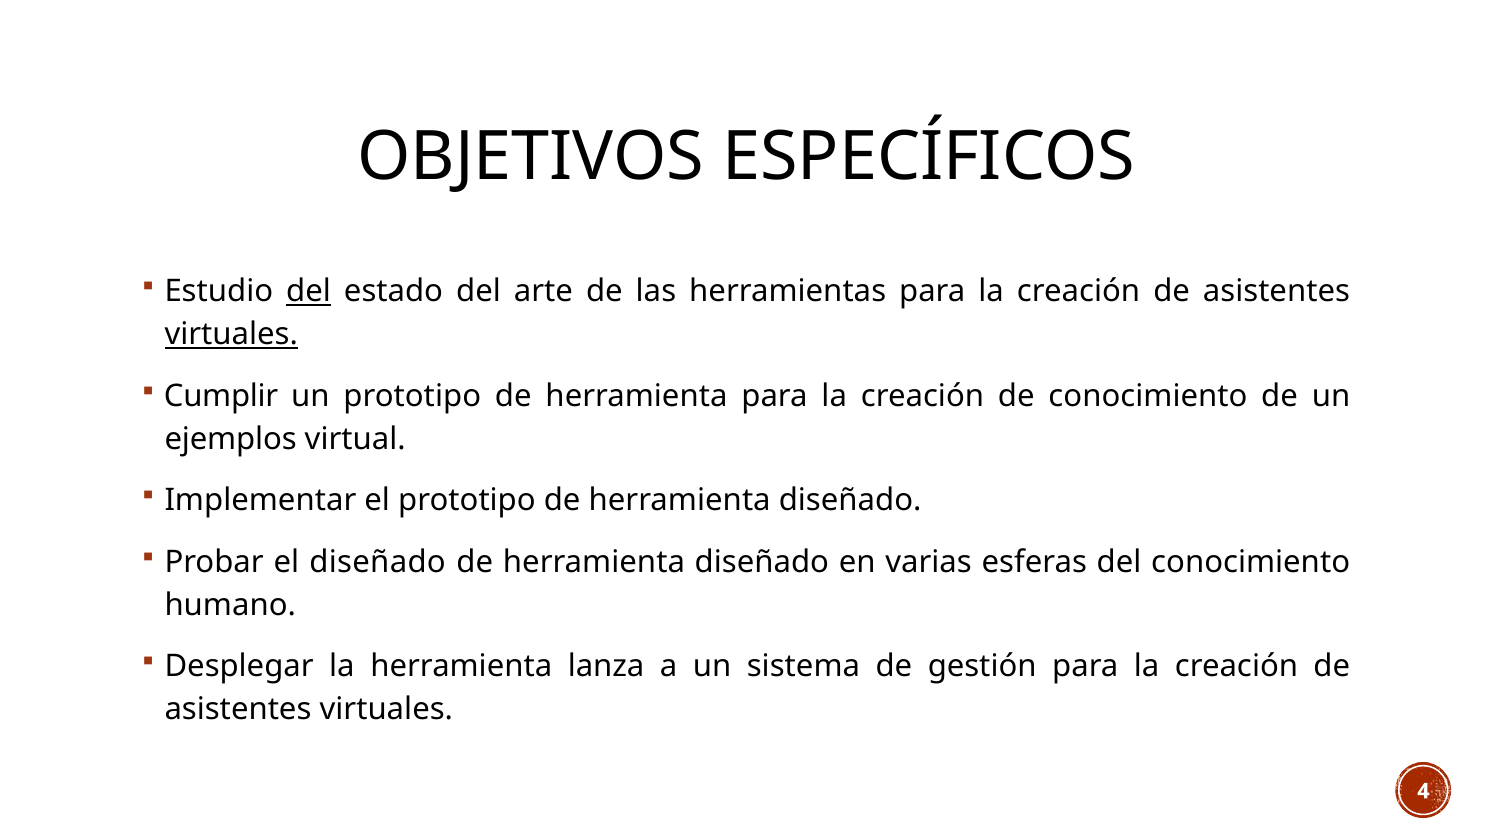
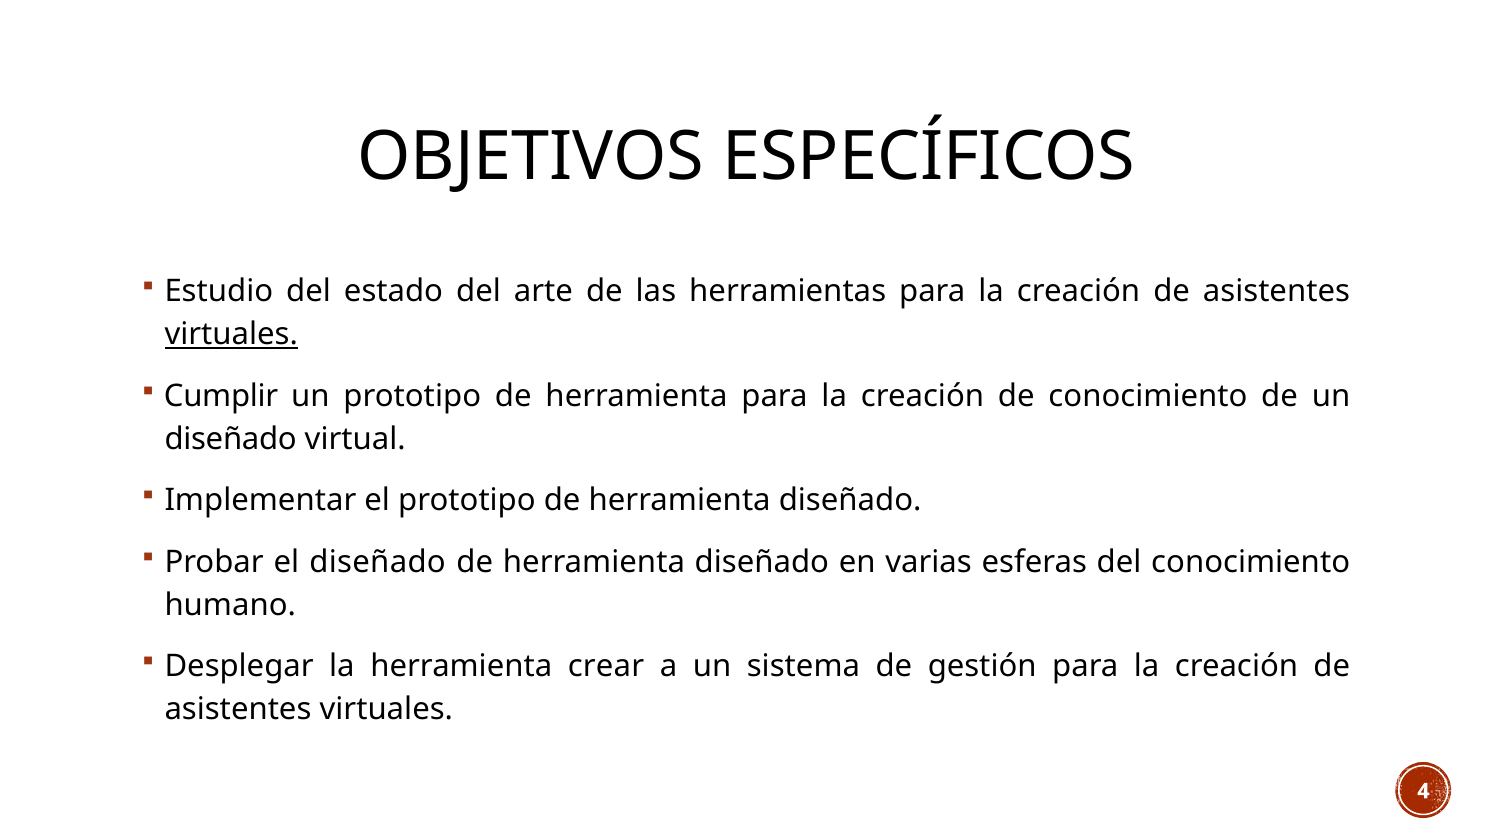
del at (309, 292) underline: present -> none
ejemplos at (231, 439): ejemplos -> diseñado
lanza: lanza -> crear
